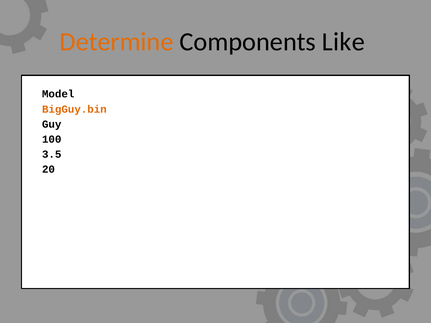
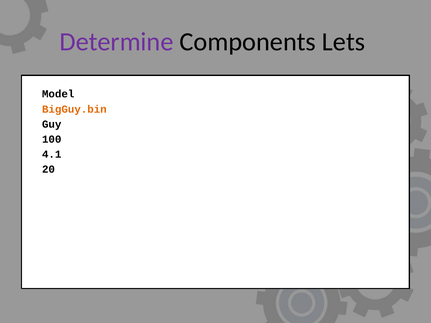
Determine colour: orange -> purple
Like: Like -> Lets
3.5: 3.5 -> 4.1
